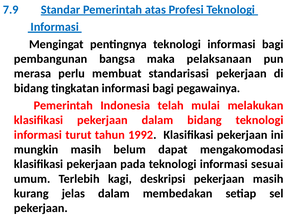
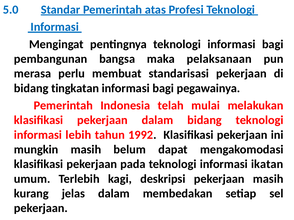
7.9: 7.9 -> 5.0
turut: turut -> lebih
sesuai: sesuai -> ikatan
